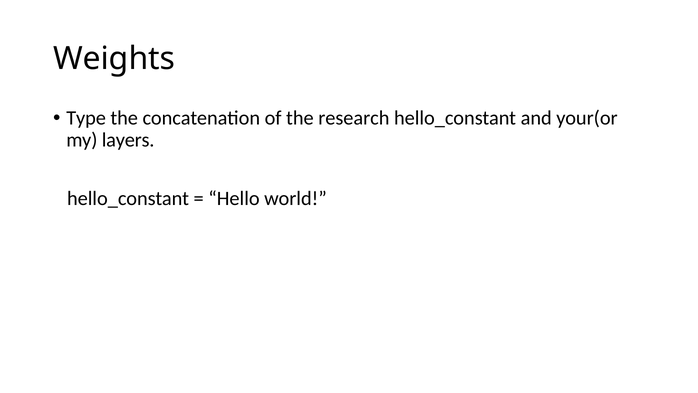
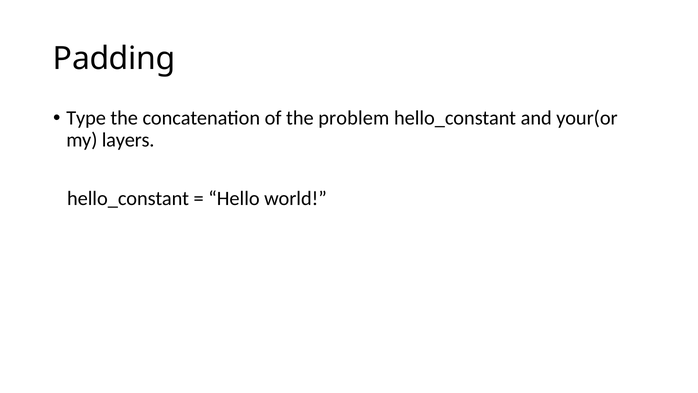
Weights: Weights -> Padding
research: research -> problem
